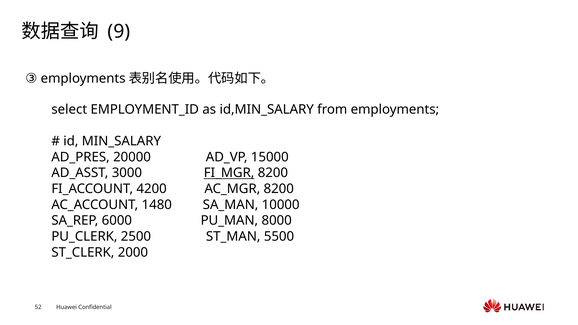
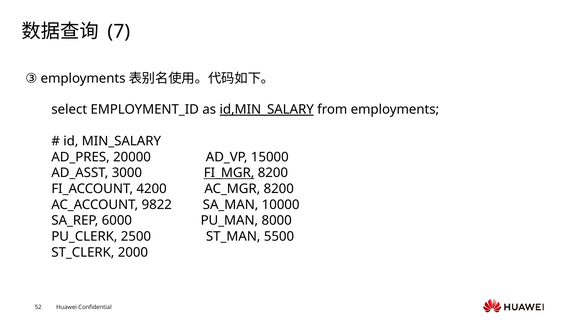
9: 9 -> 7
id,MIN_SALARY underline: none -> present
1480: 1480 -> 9822
